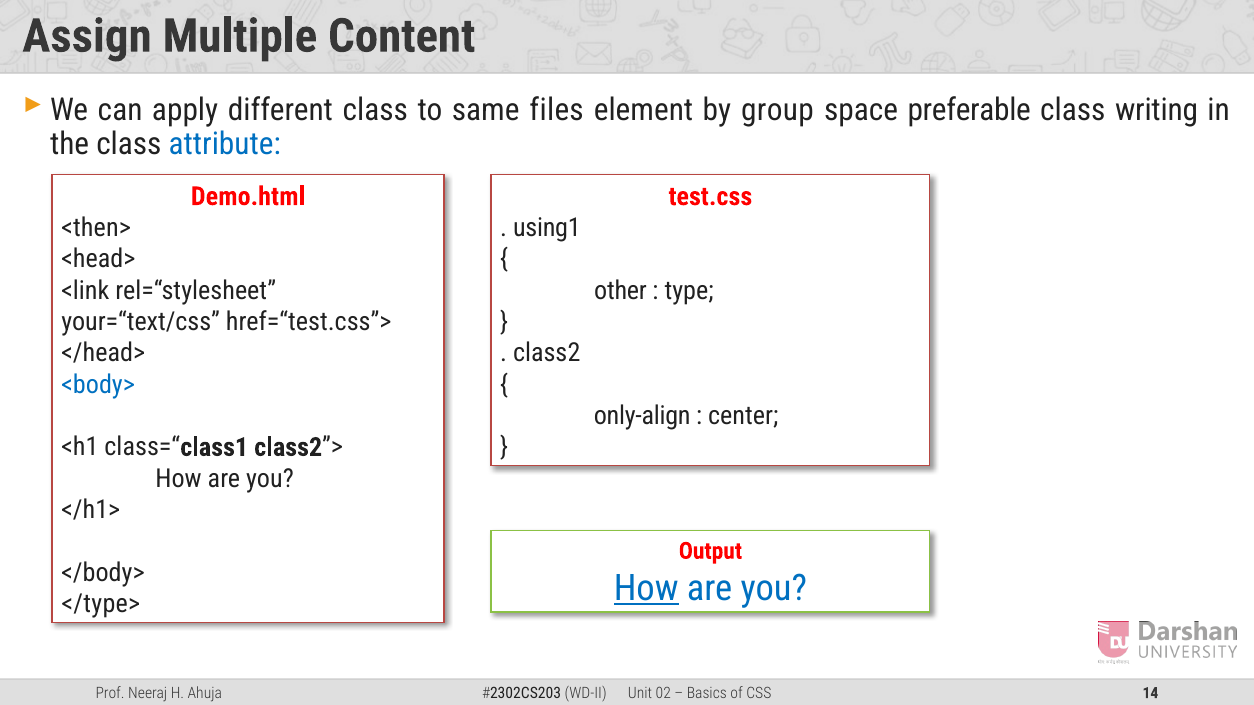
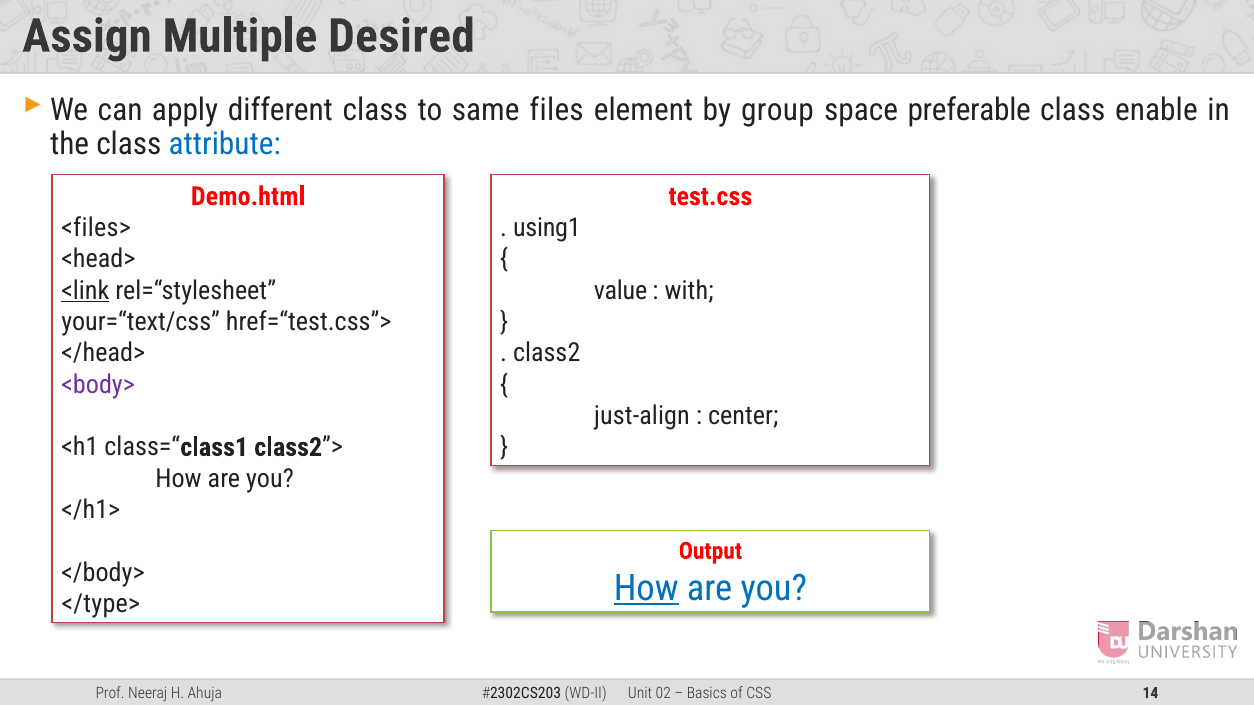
Content: Content -> Desired
writing: writing -> enable
<then>: <then> -> <files>
<link underline: none -> present
other: other -> value
type: type -> with
<body> colour: blue -> purple
only-align: only-align -> just-align
